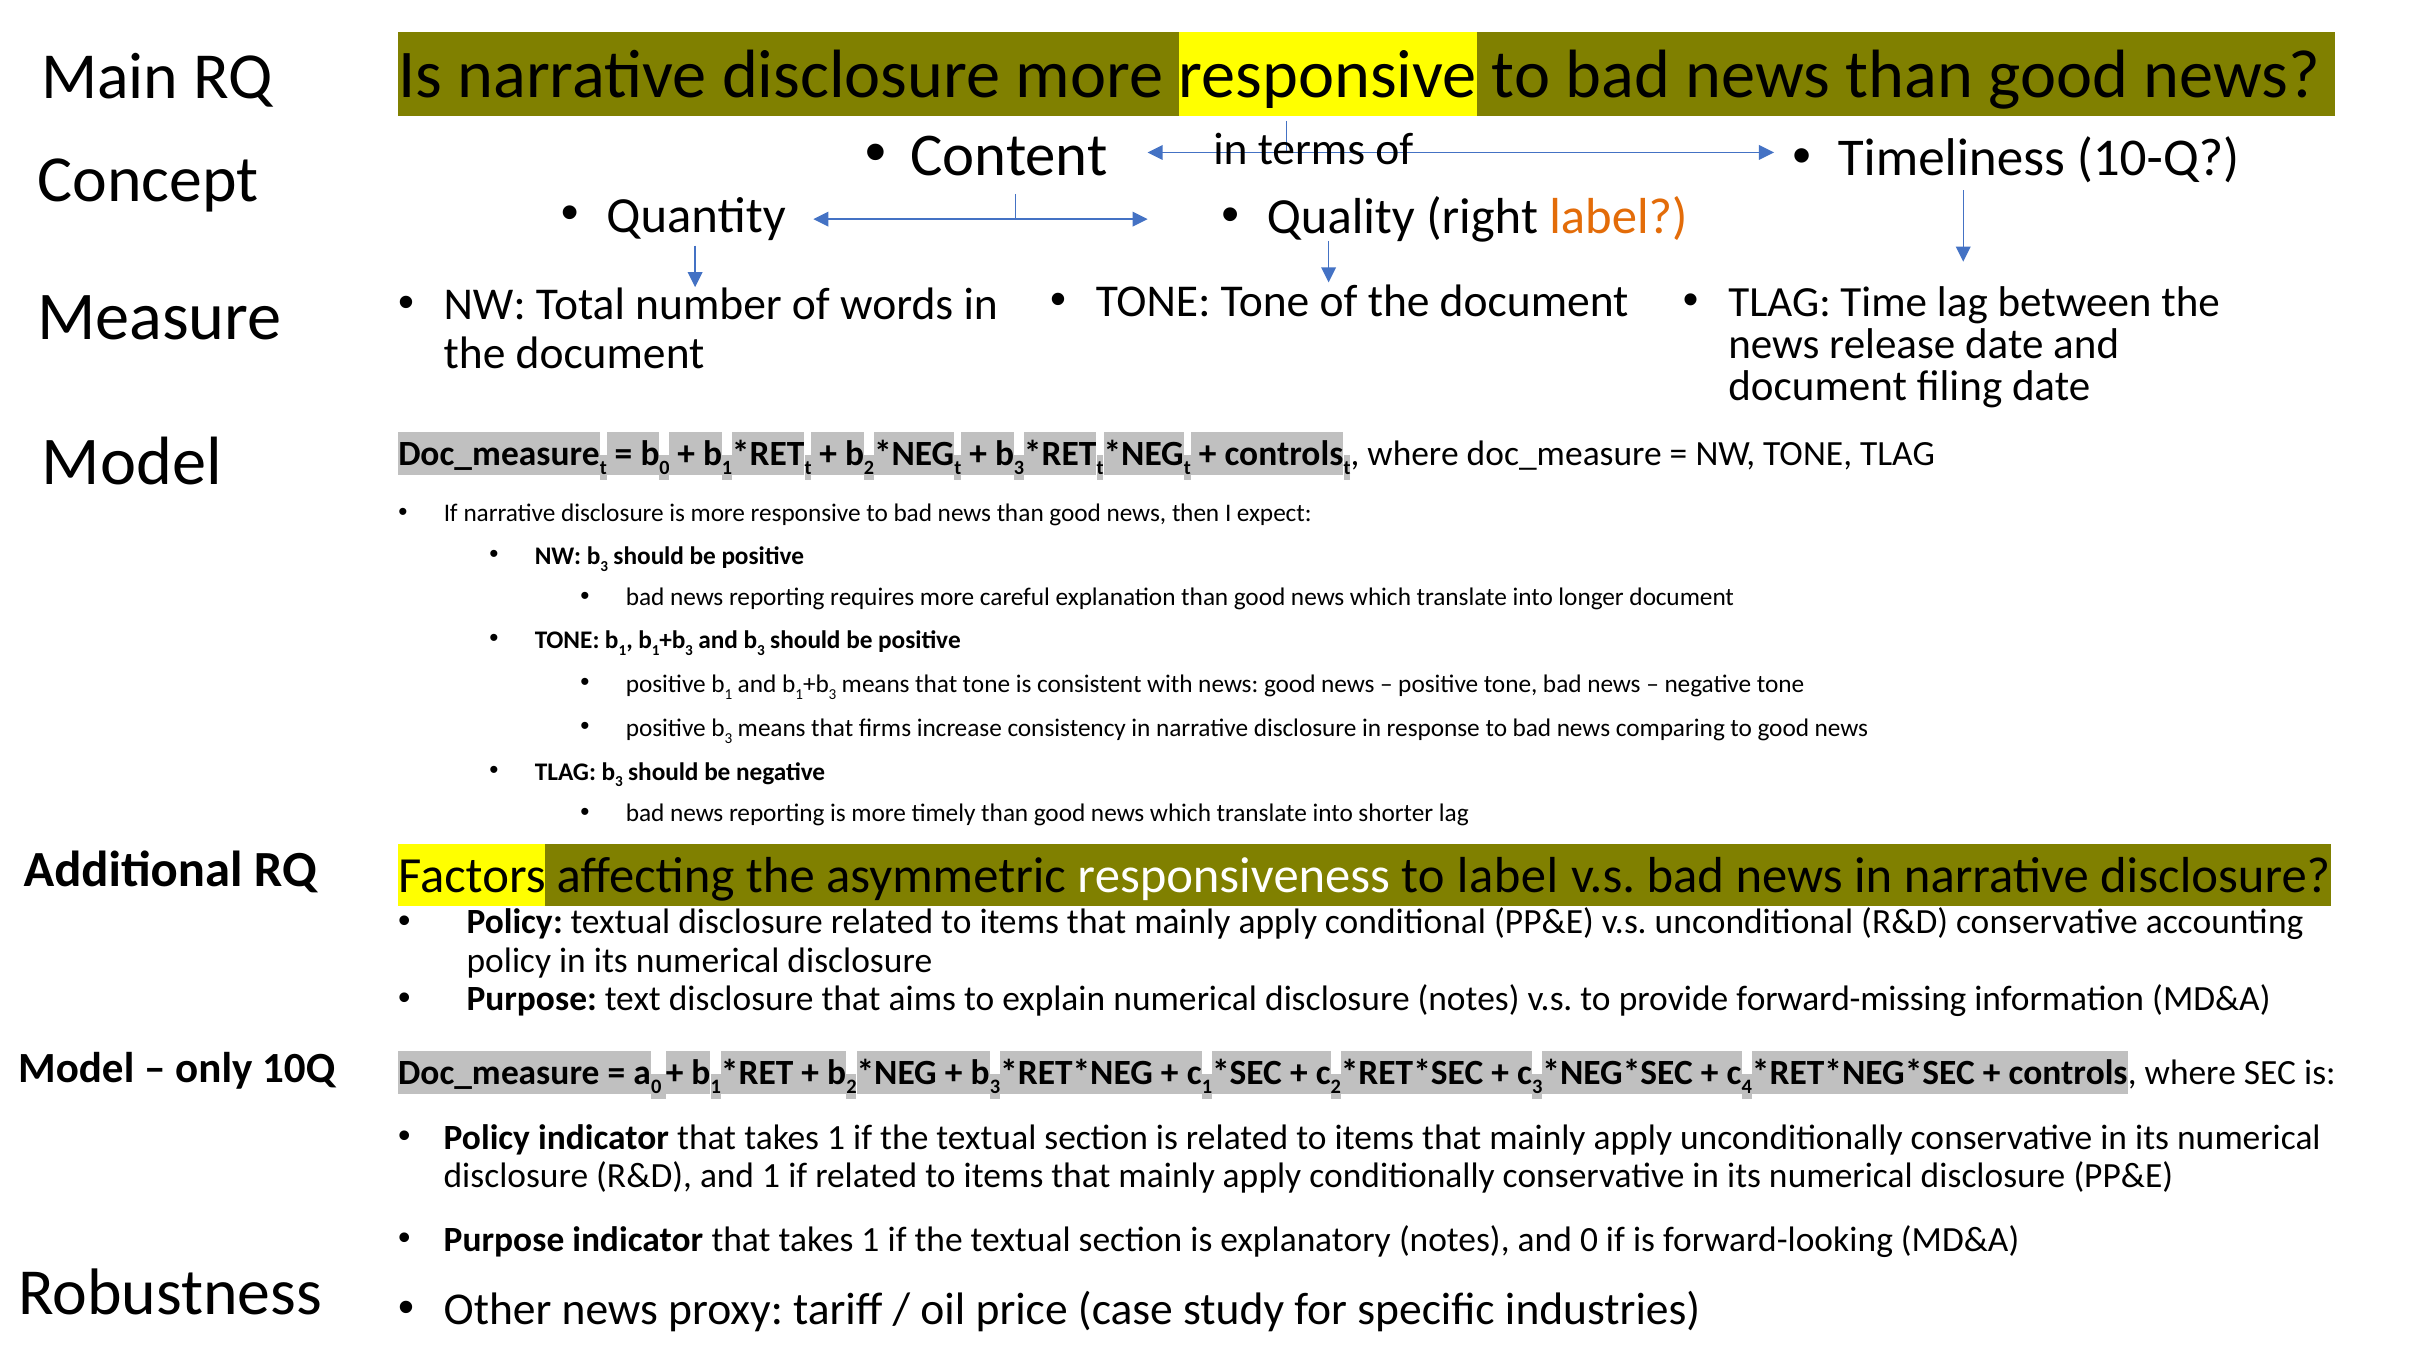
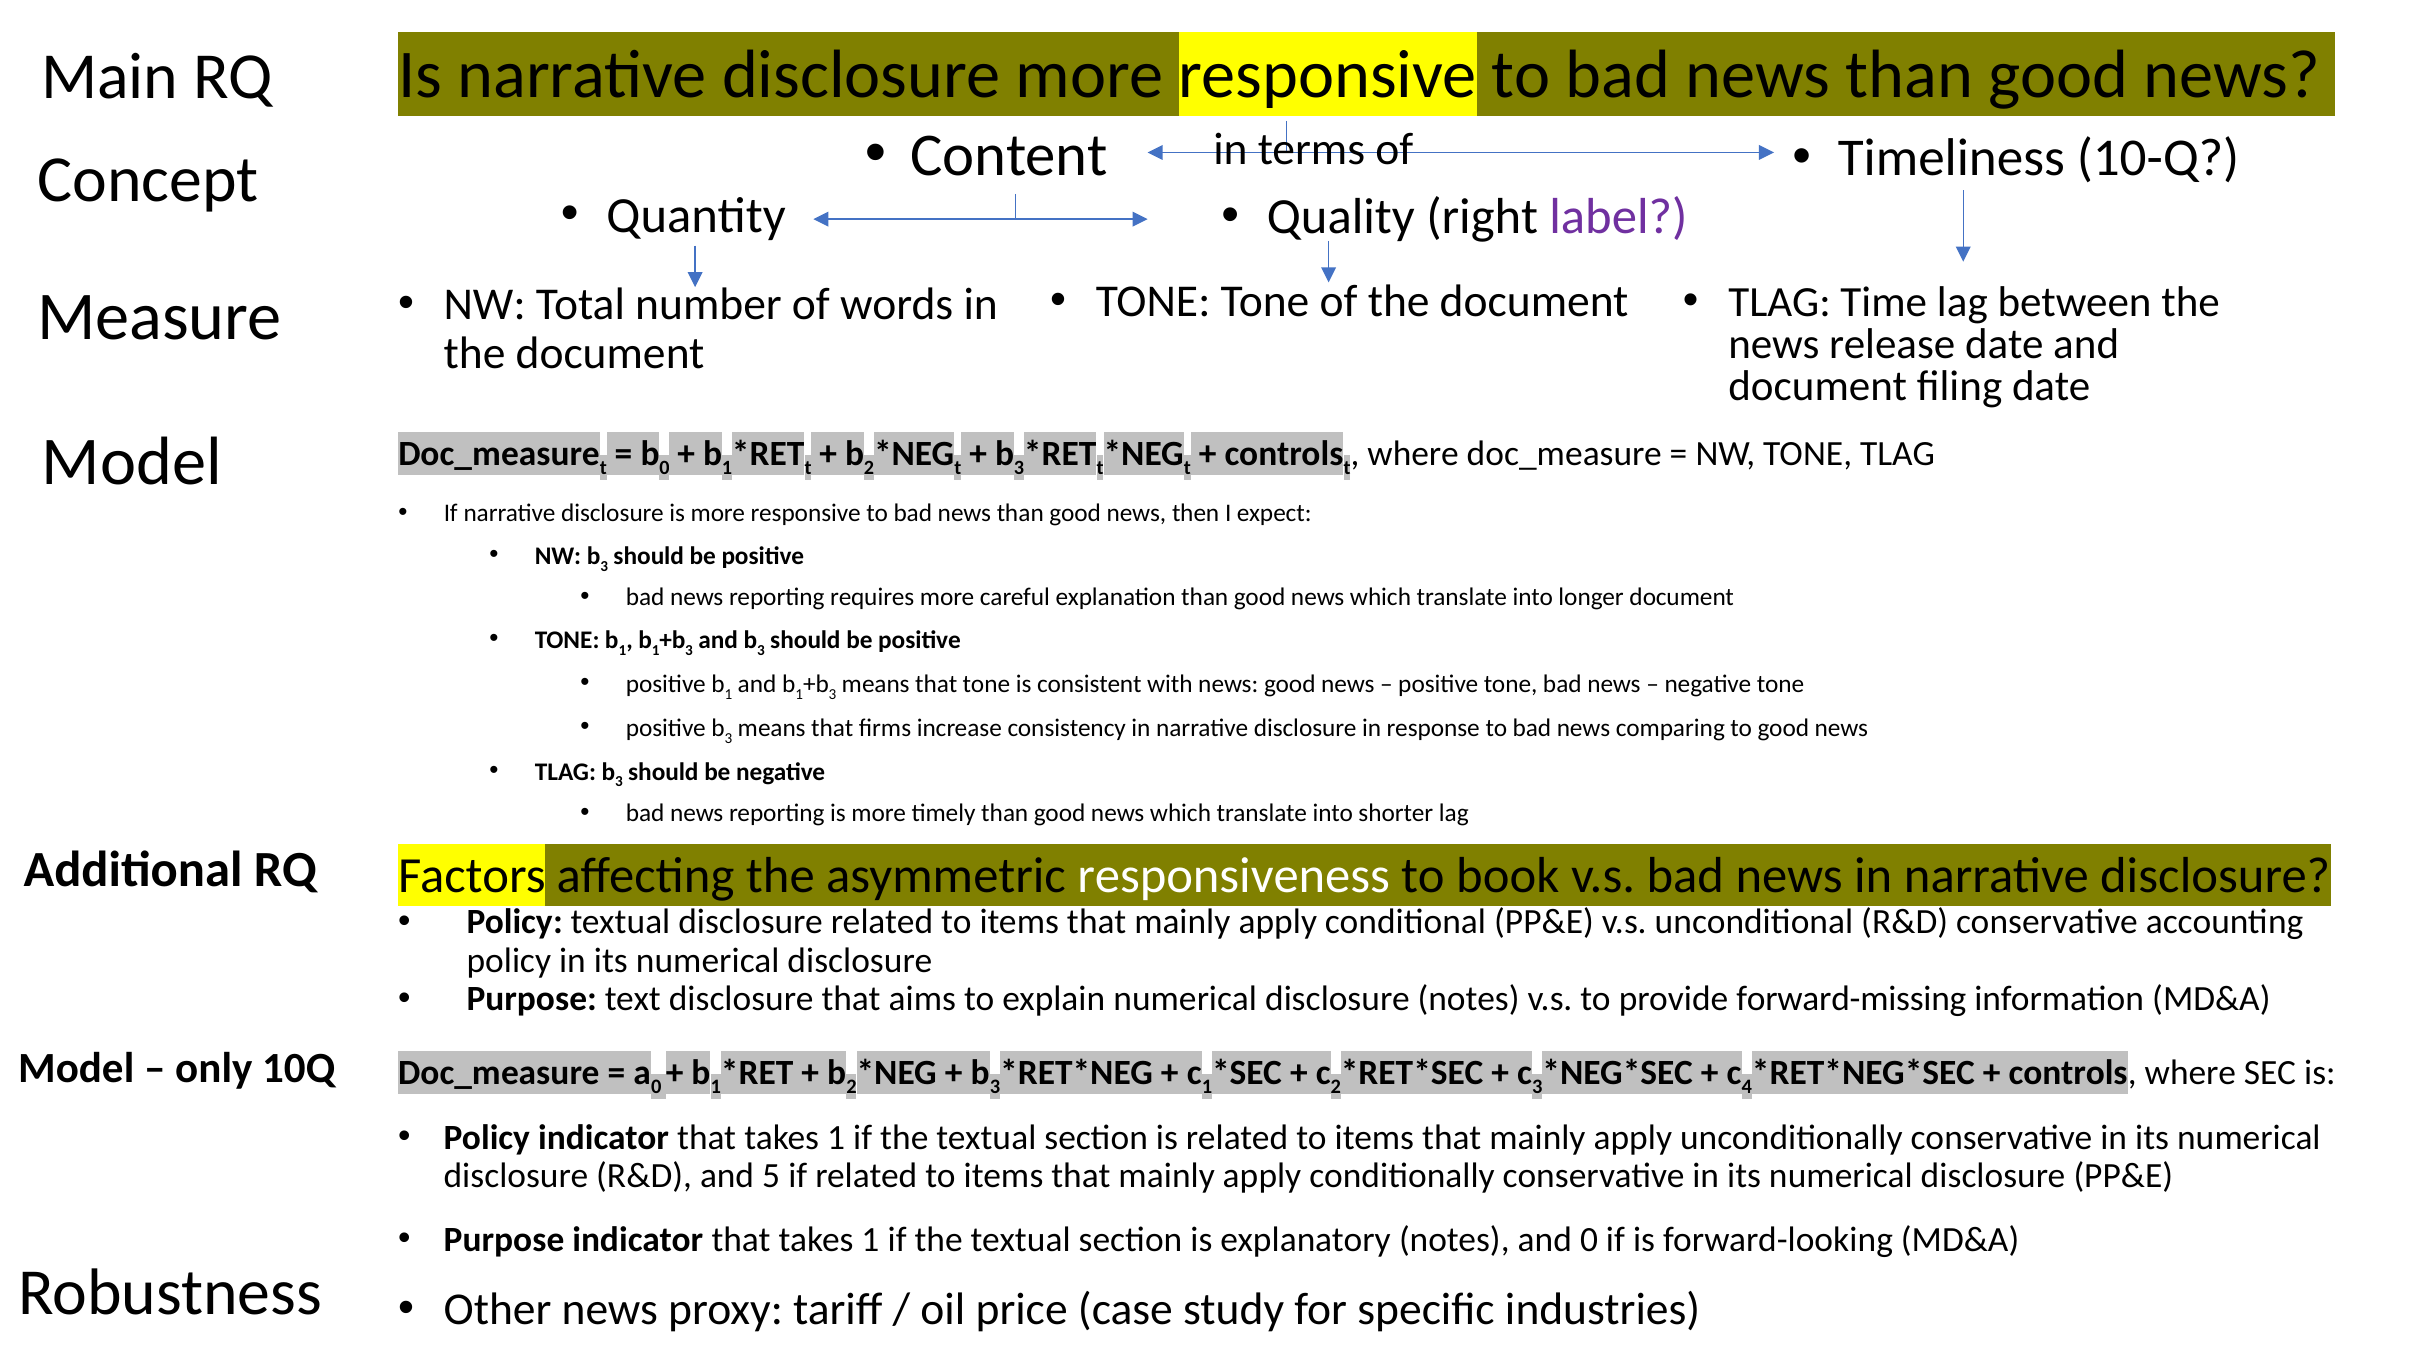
label at (1618, 217) colour: orange -> purple
to label: label -> book
and 1: 1 -> 5
